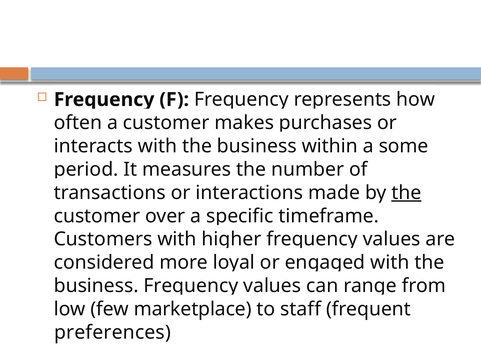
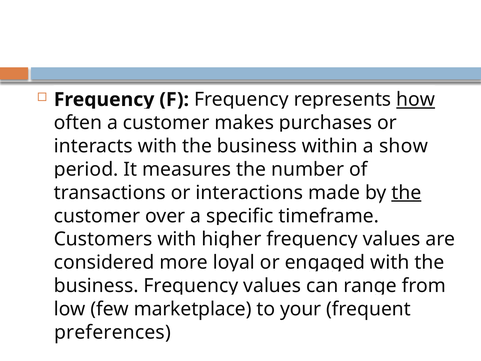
how underline: none -> present
some: some -> show
staff: staff -> your
